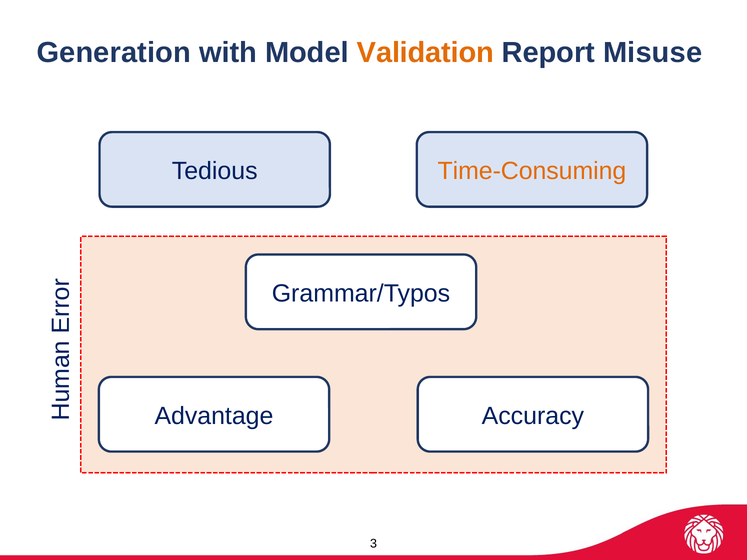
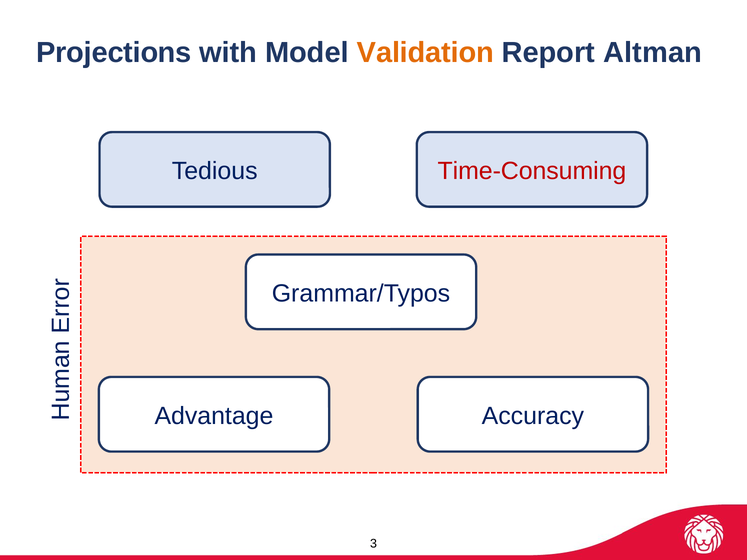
Generation: Generation -> Projections
Misuse: Misuse -> Altman
Time-Consuming colour: orange -> red
